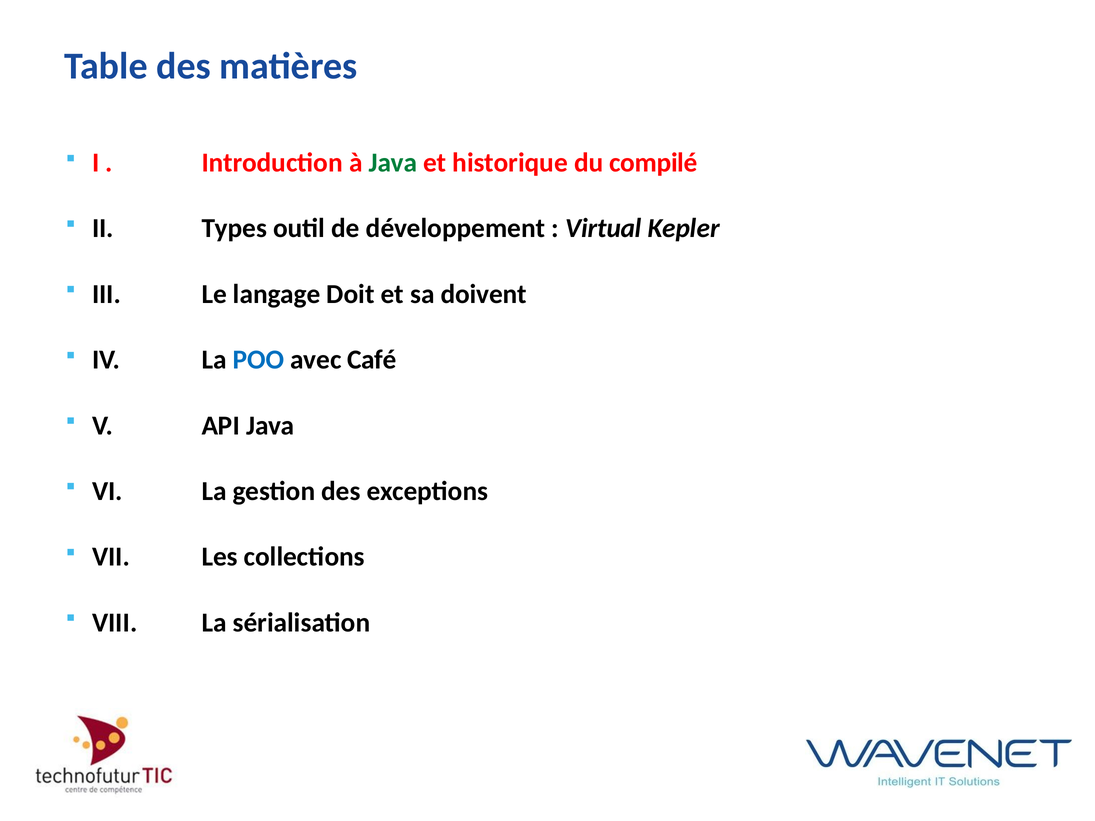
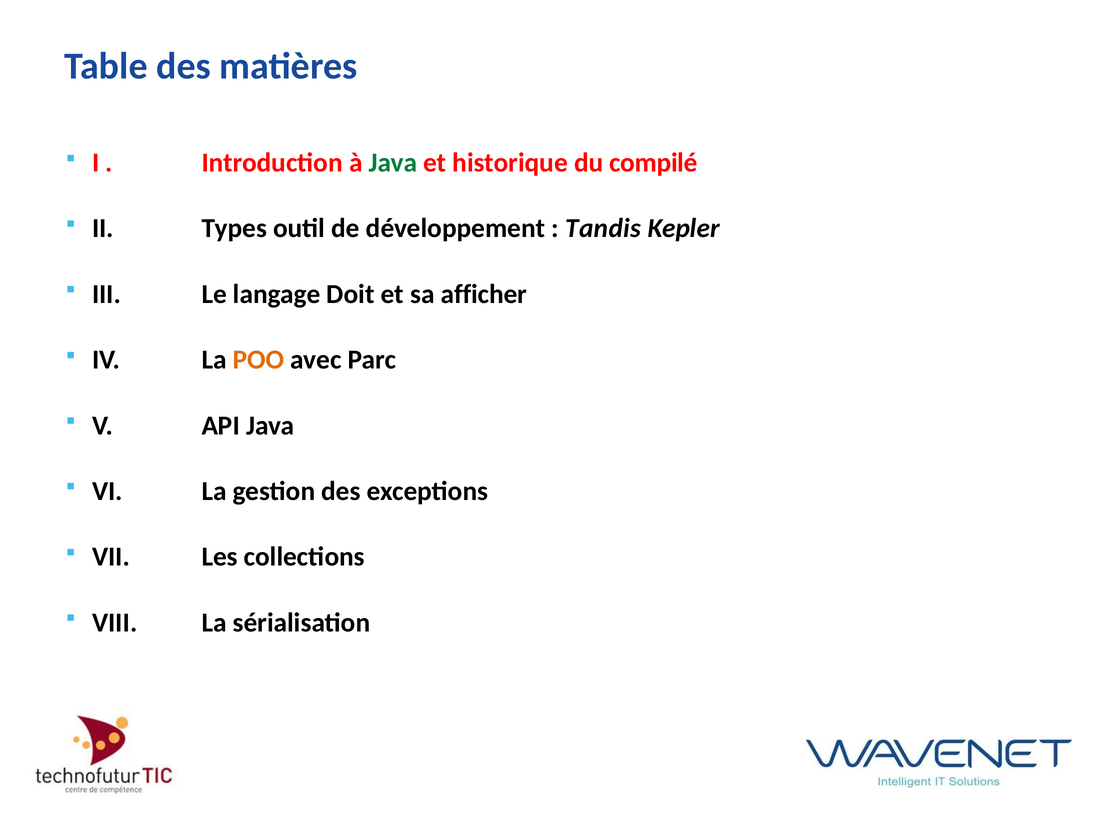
Virtual: Virtual -> Tandis
doivent: doivent -> afficher
POO colour: blue -> orange
Café: Café -> Parc
